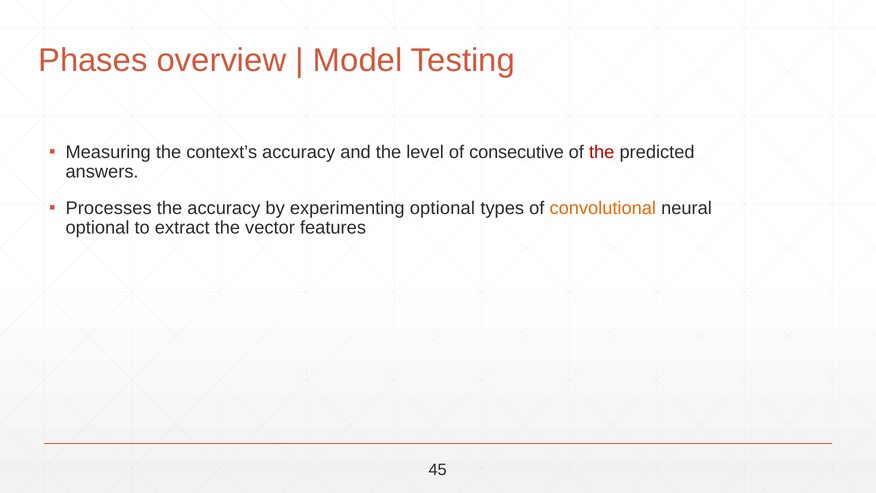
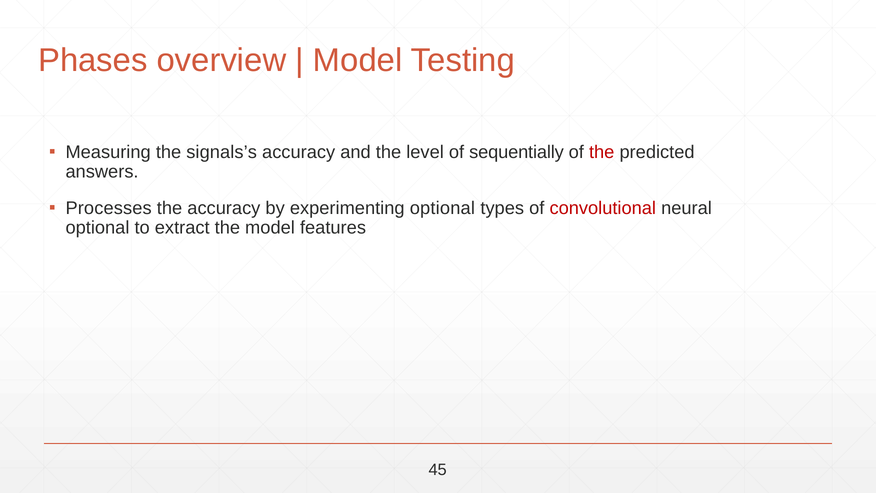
context’s: context’s -> signals’s
consecutive: consecutive -> sequentially
convolutional colour: orange -> red
the vector: vector -> model
